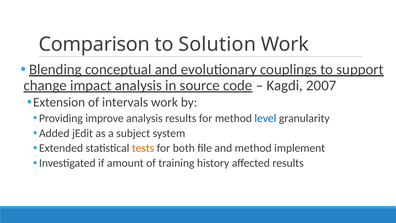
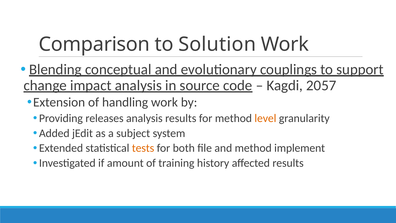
2007: 2007 -> 2057
intervals: intervals -> handling
improve: improve -> releases
level colour: blue -> orange
